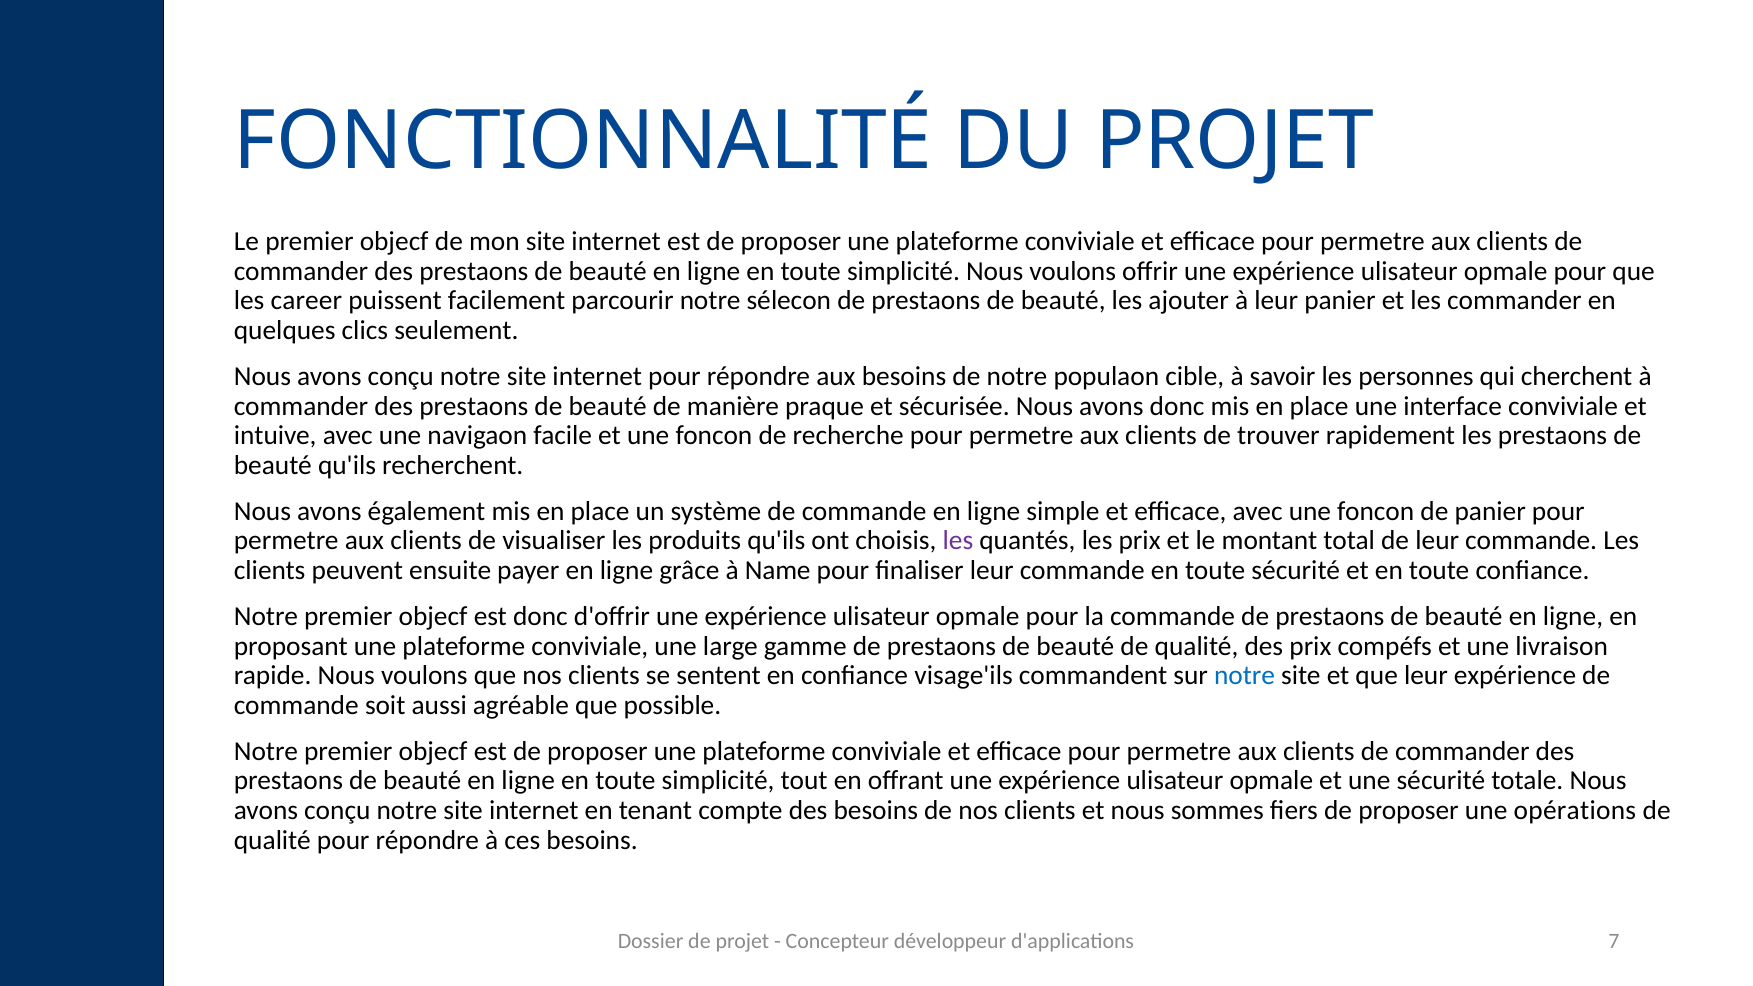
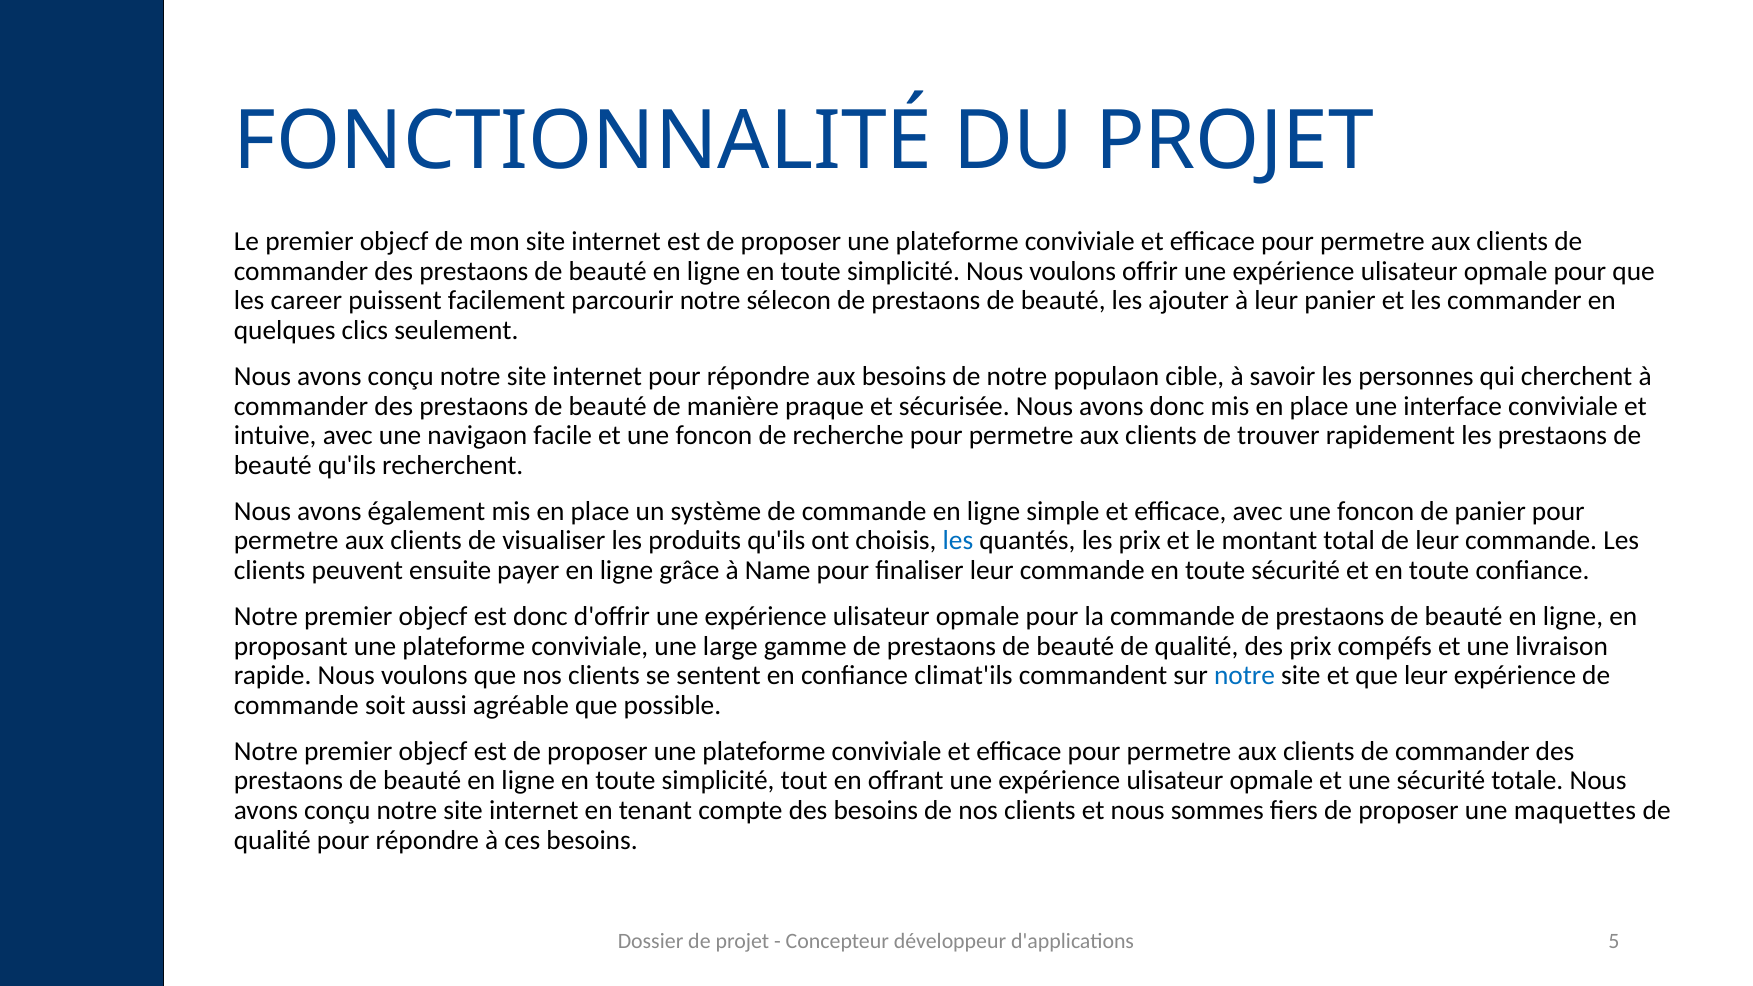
les at (958, 541) colour: purple -> blue
visage'ils: visage'ils -> climat'ils
opérations: opérations -> maquettes
7: 7 -> 5
